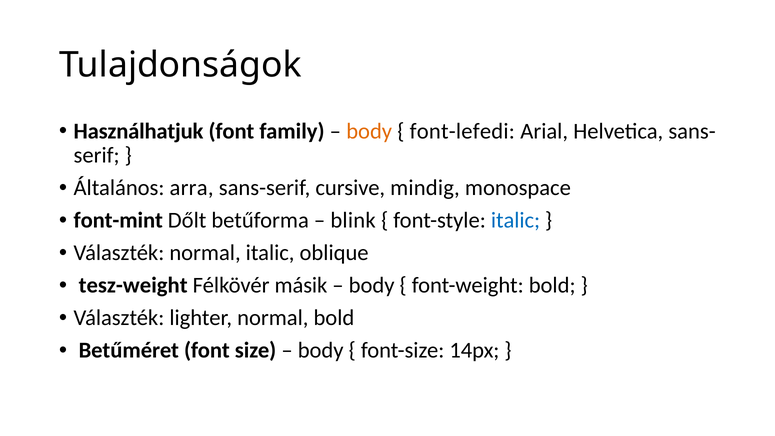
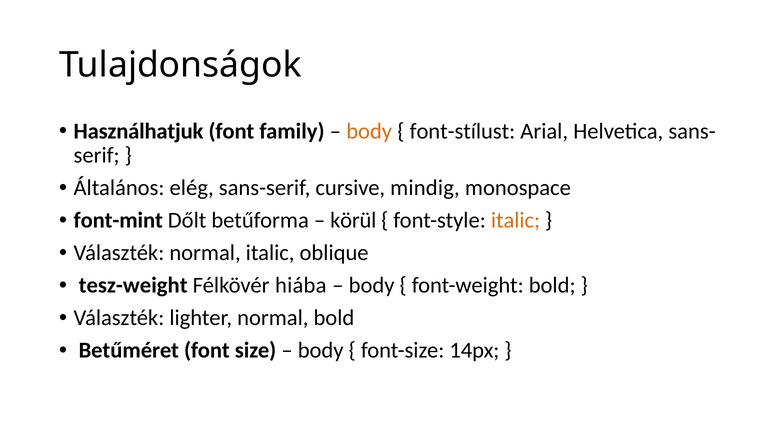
font-lefedi: font-lefedi -> font-stílust
arra: arra -> elég
blink: blink -> körül
italic at (516, 220) colour: blue -> orange
másik: másik -> hiába
